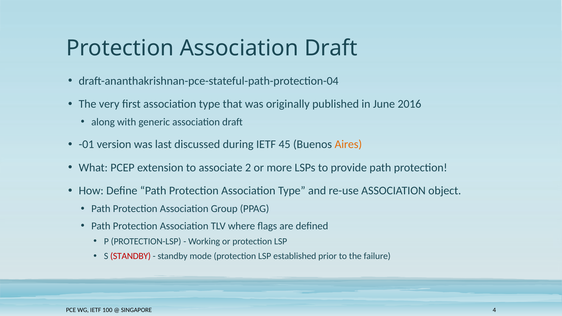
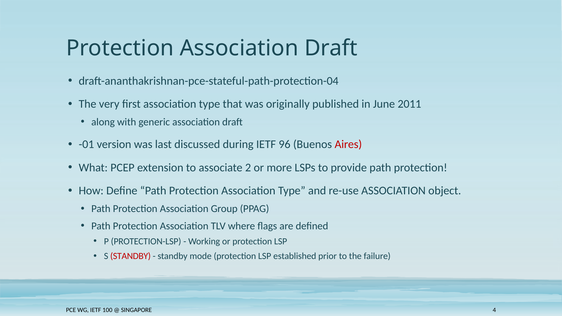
2016: 2016 -> 2011
45: 45 -> 96
Aires colour: orange -> red
